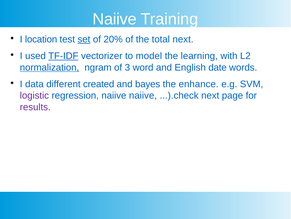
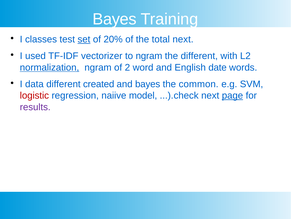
Naiive at (115, 19): Naiive -> Bayes
location: location -> classes
TF-IDF underline: present -> none
to model: model -> ngram
the learning: learning -> different
3: 3 -> 2
enhance: enhance -> common
logistic colour: purple -> red
naiive naiive: naiive -> model
page underline: none -> present
